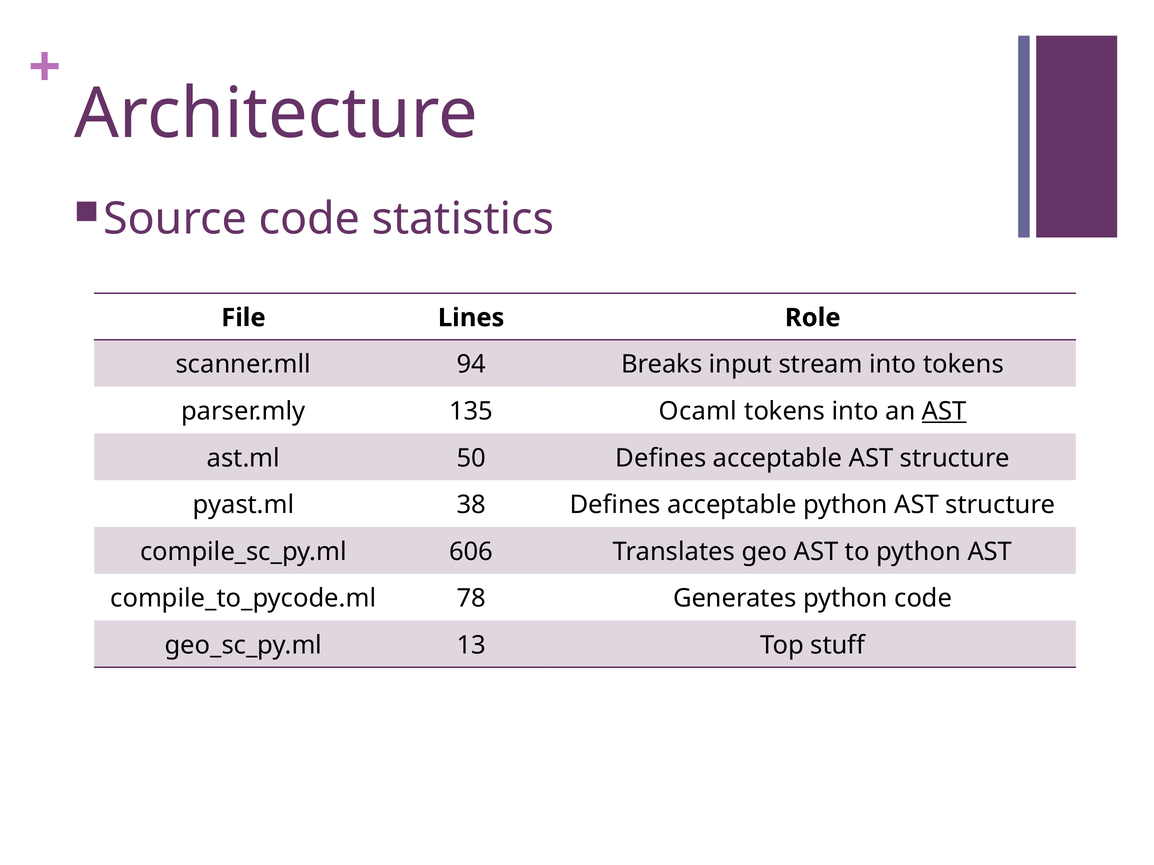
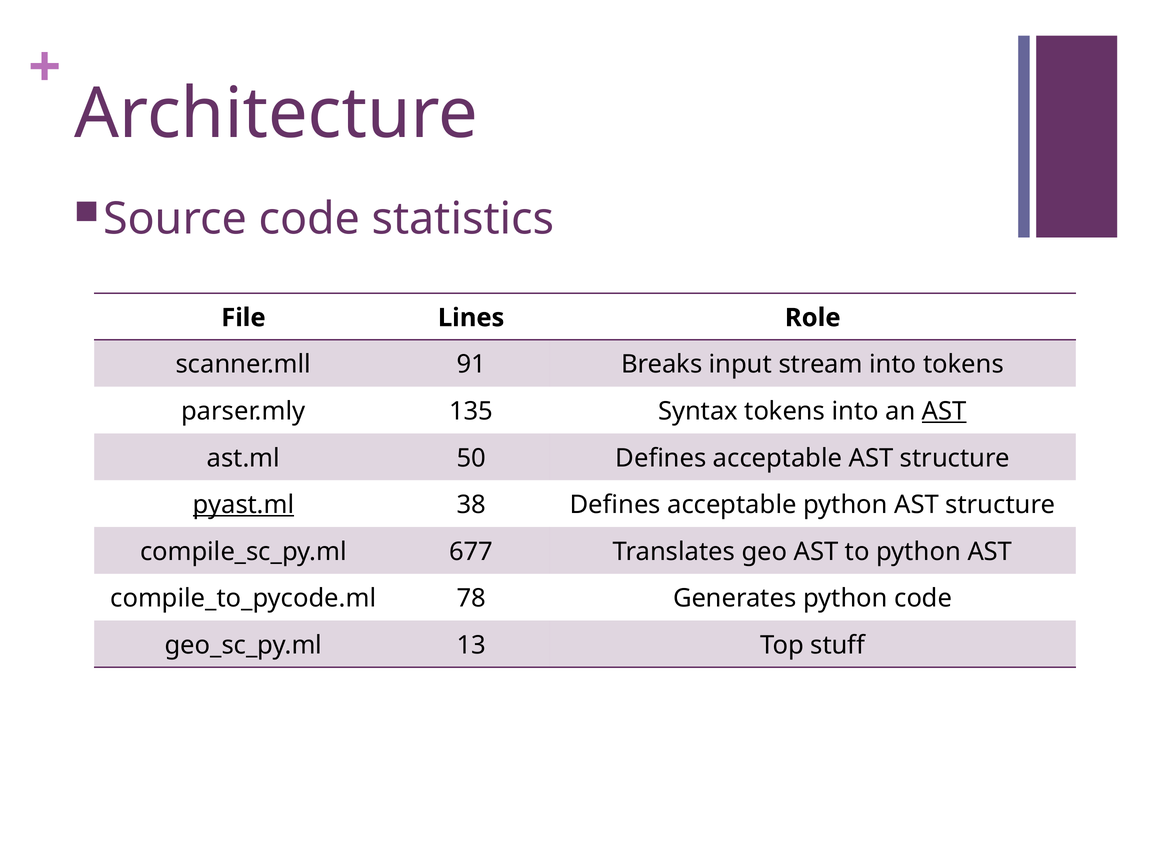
94: 94 -> 91
Ocaml: Ocaml -> Syntax
pyast.ml underline: none -> present
606: 606 -> 677
